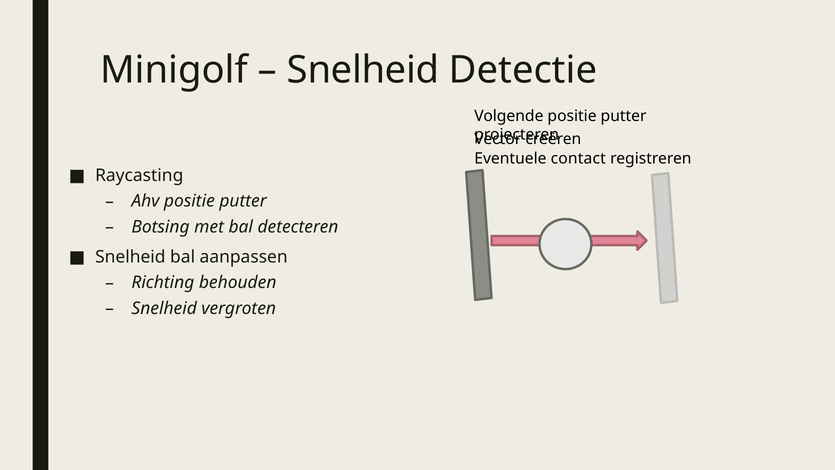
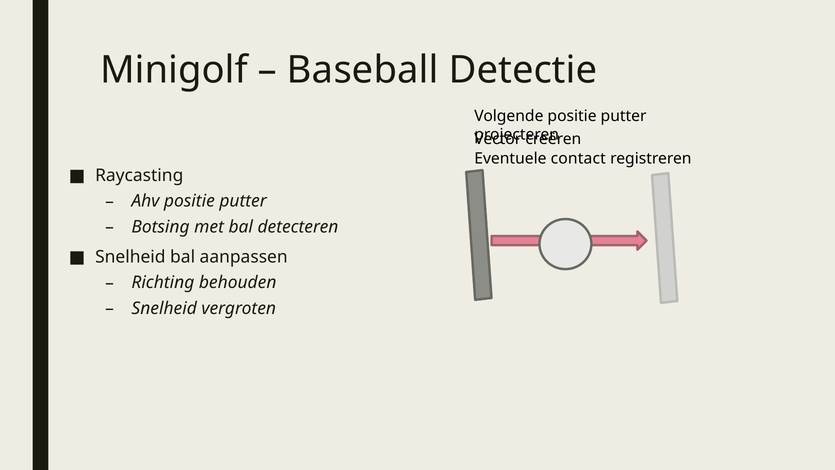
Snelheid at (363, 70): Snelheid -> Baseball
